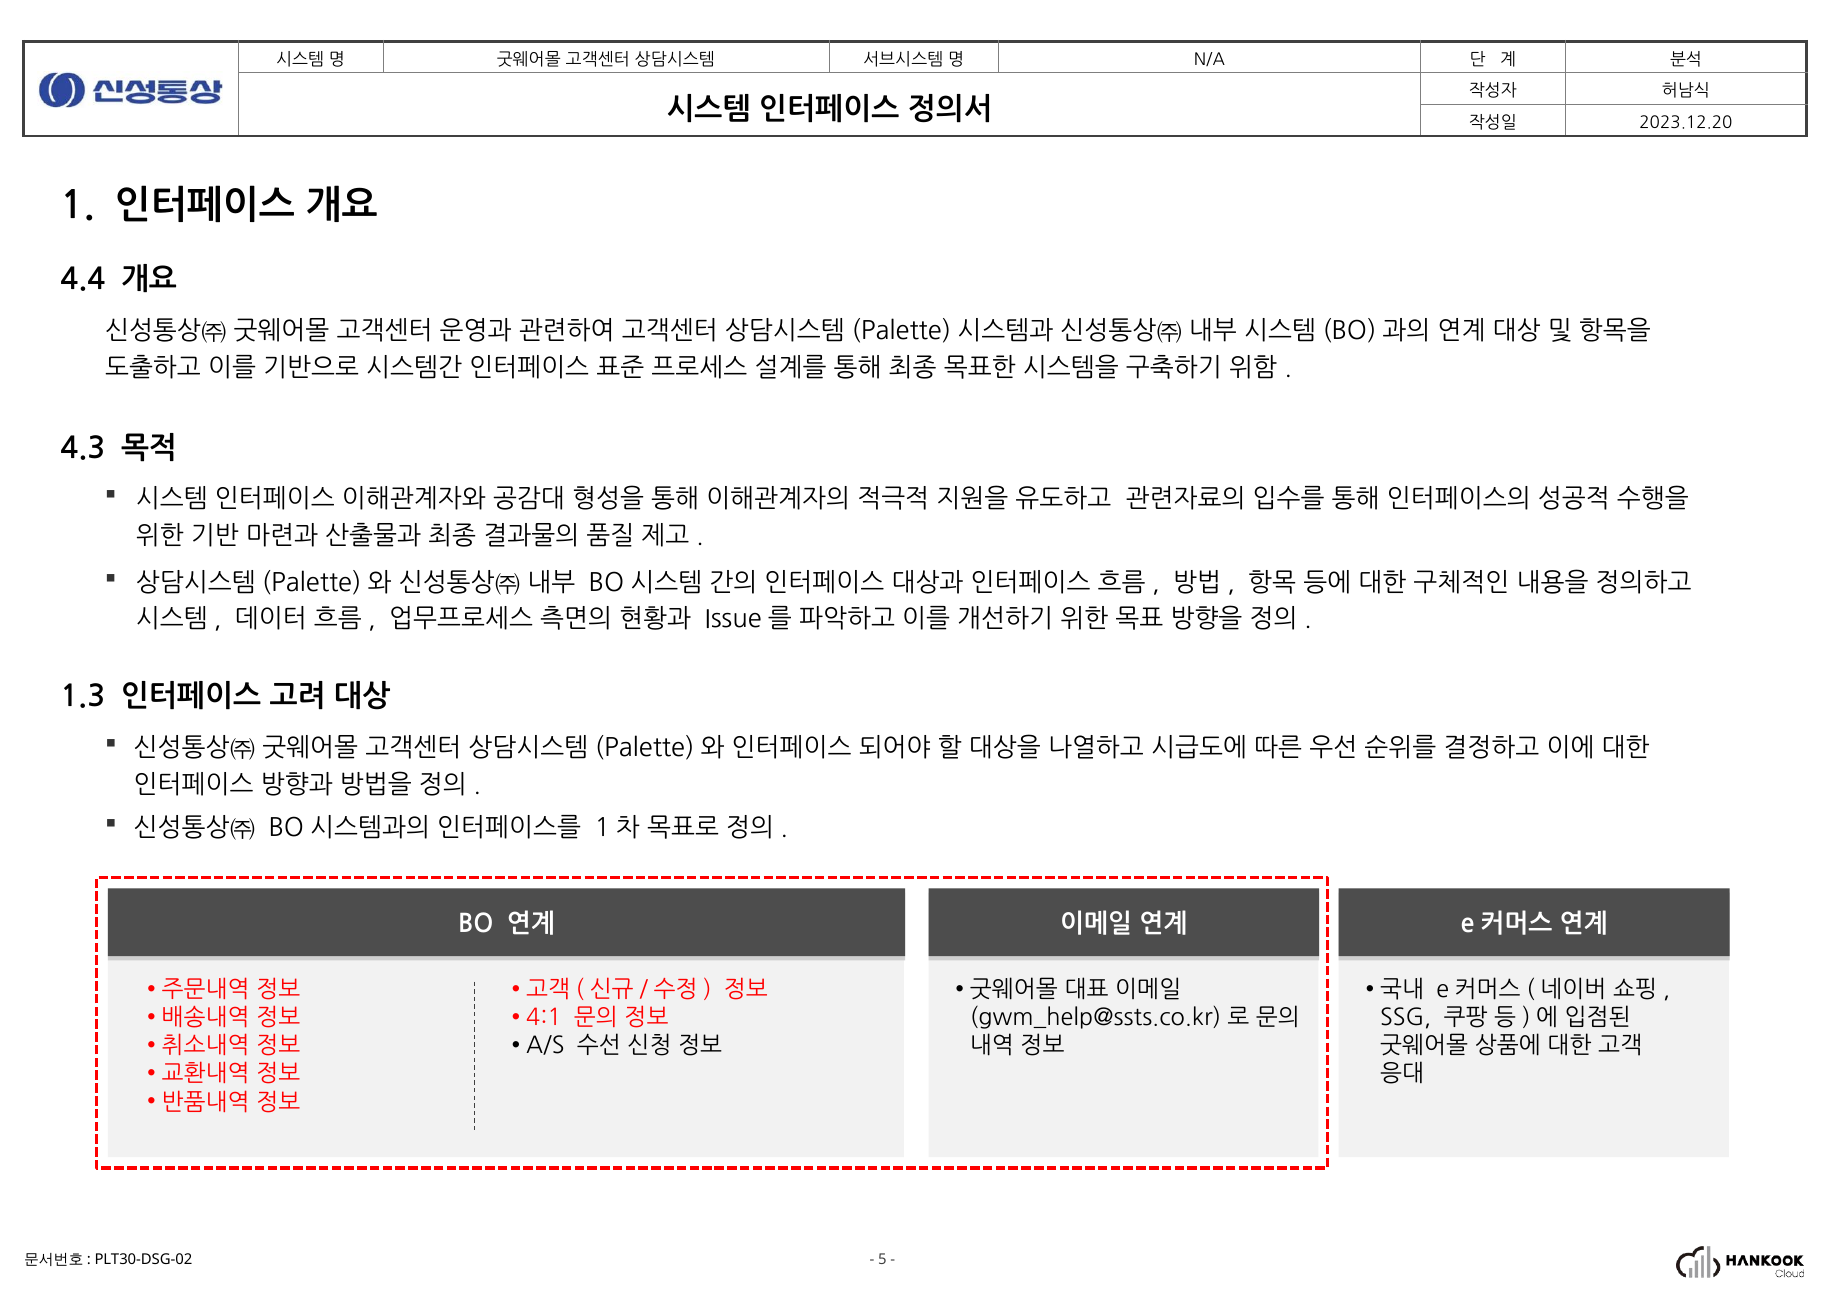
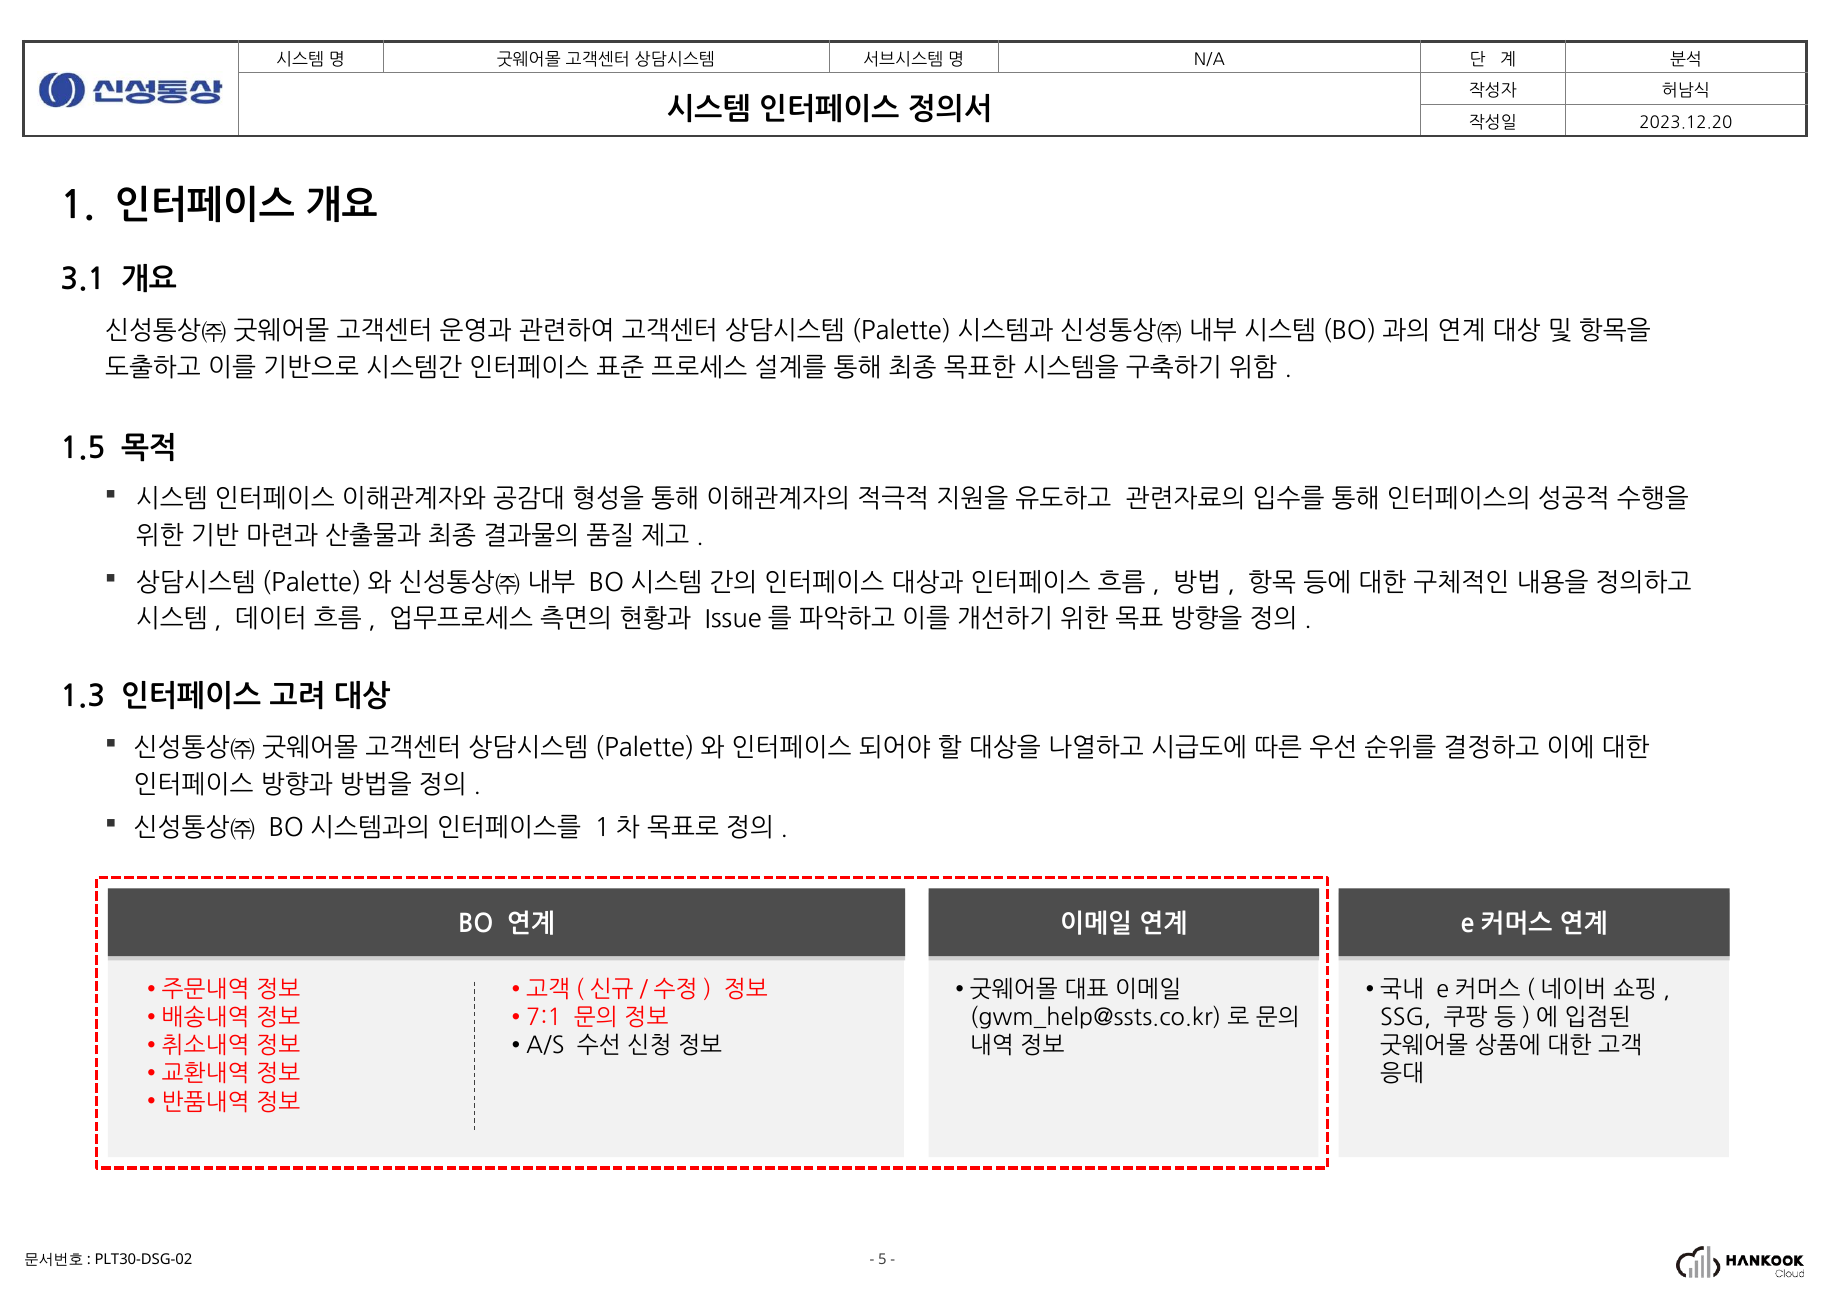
4.4: 4.4 -> 3.1
4.3: 4.3 -> 1.5
4:1: 4:1 -> 7:1
